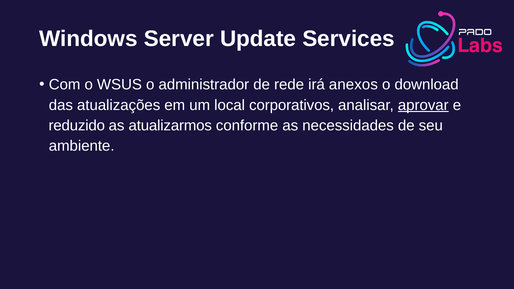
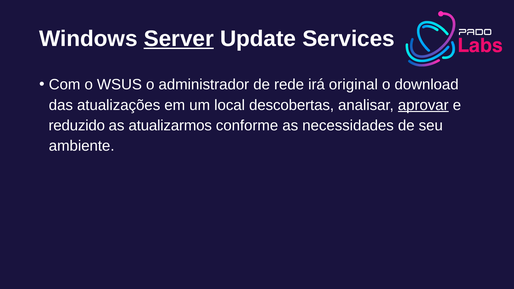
Server underline: none -> present
anexos: anexos -> original
corporativos: corporativos -> descobertas
